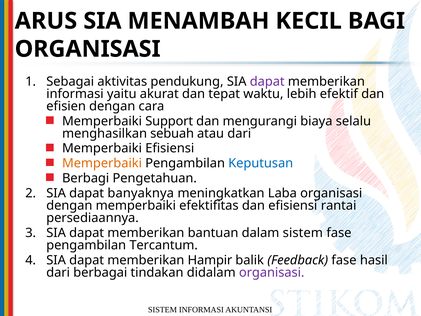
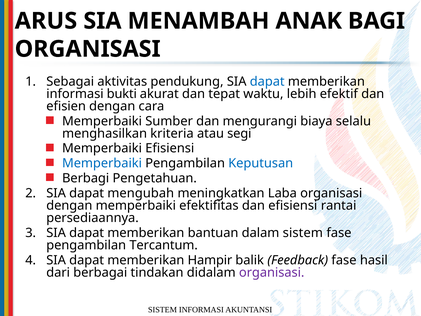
KECIL: KECIL -> ANAK
dapat at (267, 81) colour: purple -> blue
yaitu: yaitu -> bukti
Support: Support -> Sumber
sebuah: sebuah -> kriteria
atau dari: dari -> segi
Memperbaiki at (102, 163) colour: orange -> blue
banyaknya: banyaknya -> mengubah
